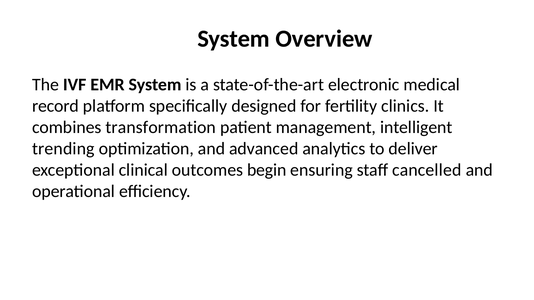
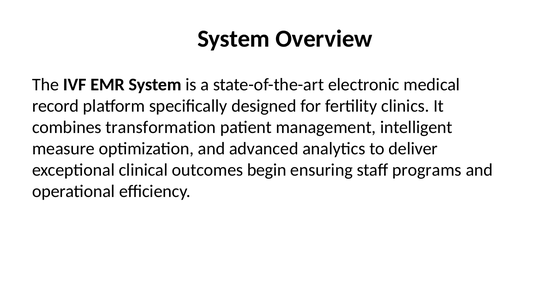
trending: trending -> measure
cancelled: cancelled -> programs
